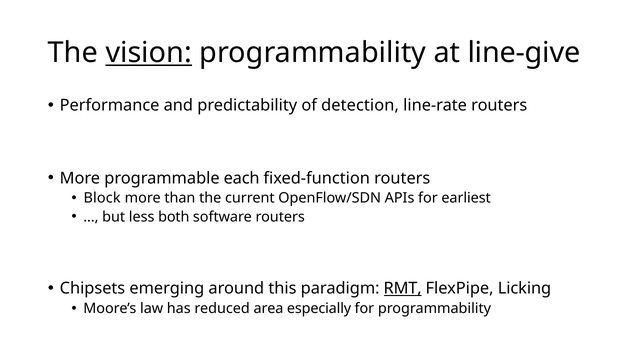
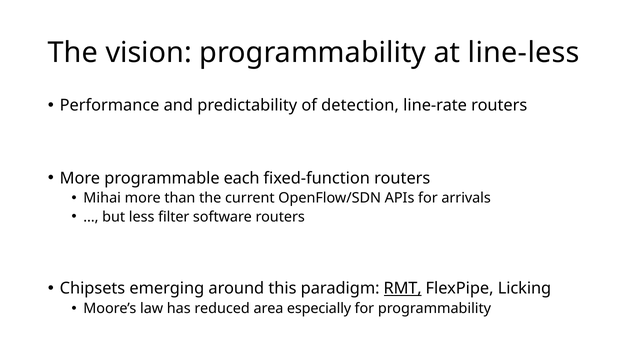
vision underline: present -> none
line-give: line-give -> line-less
Block: Block -> Mihai
earliest: earliest -> arrivals
both: both -> filter
